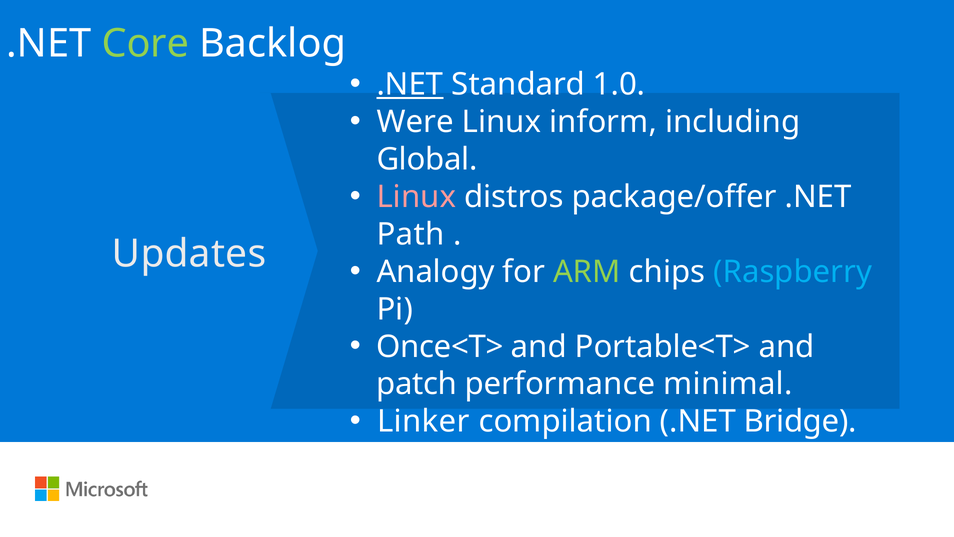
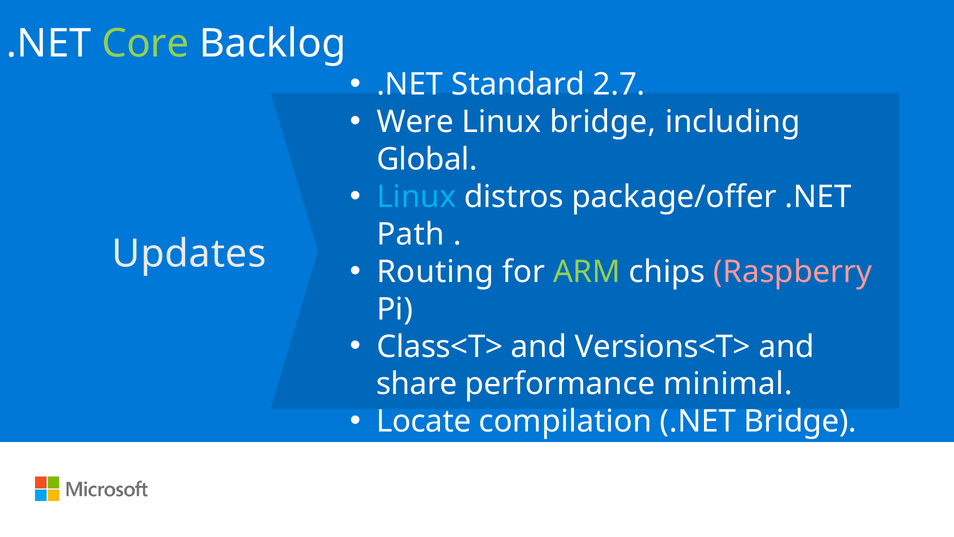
.NET at (410, 85) underline: present -> none
1.0: 1.0 -> 2.7
Linux inform: inform -> bridge
Linux at (416, 197) colour: pink -> light blue
Analogy: Analogy -> Routing
Raspberry colour: light blue -> pink
Once<T>: Once<T> -> Class<T>
Portable<T>: Portable<T> -> Versions<T>
patch: patch -> share
Linker: Linker -> Locate
